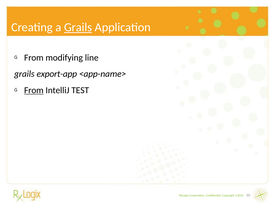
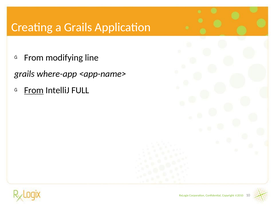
Grails at (78, 27) underline: present -> none
export-app: export-app -> where-app
TEST: TEST -> FULL
